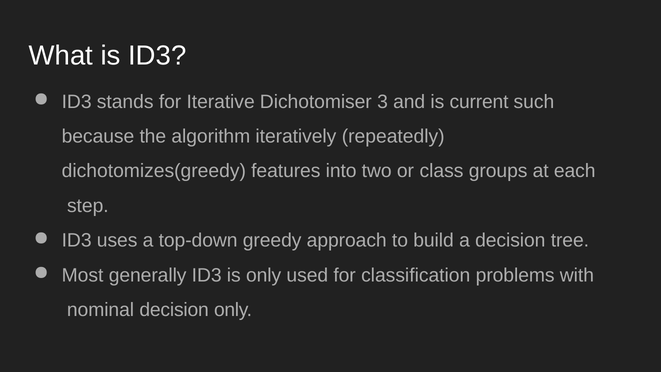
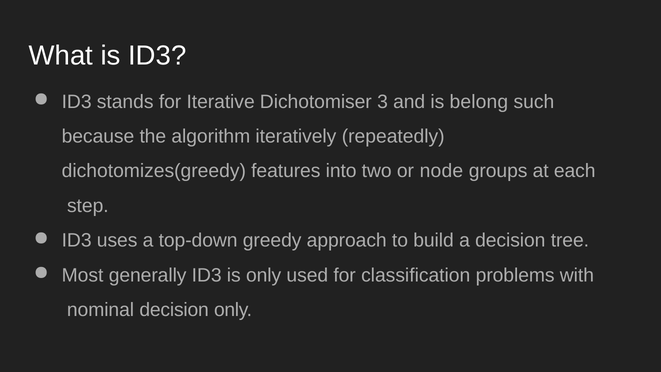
current: current -> belong
class: class -> node
